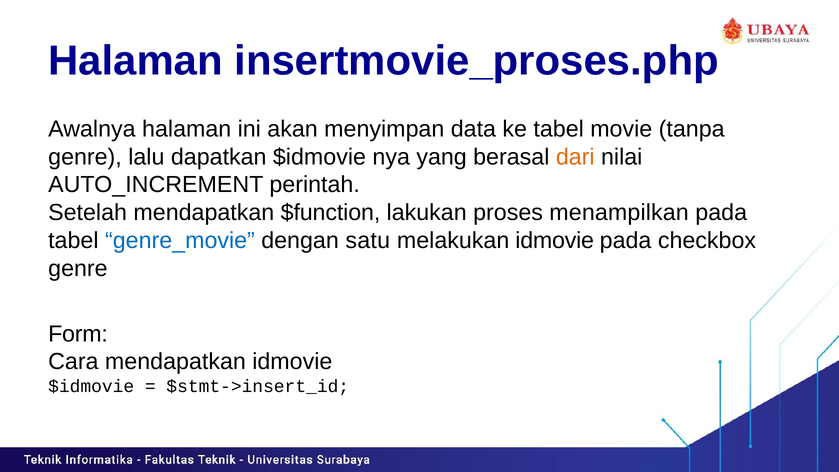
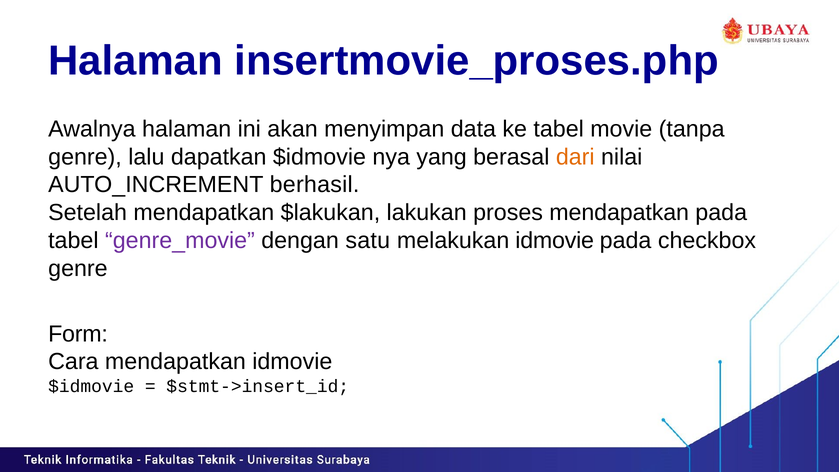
perintah: perintah -> berhasil
$function: $function -> $lakukan
proses menampilkan: menampilkan -> mendapatkan
genre_movie colour: blue -> purple
